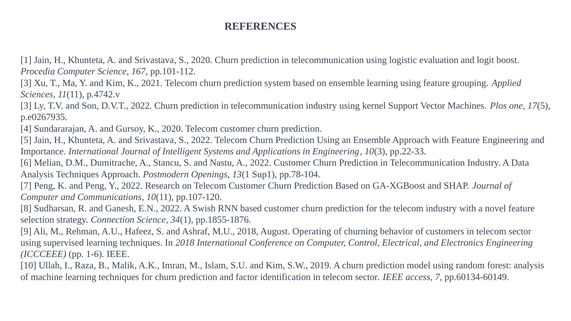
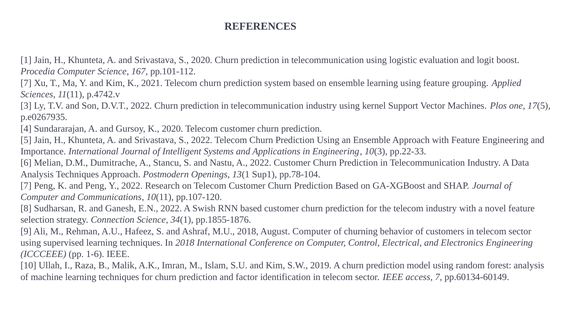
3 at (26, 83): 3 -> 7
August Operating: Operating -> Computer
